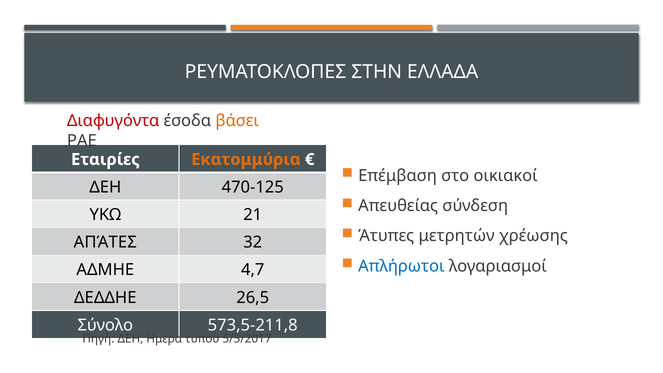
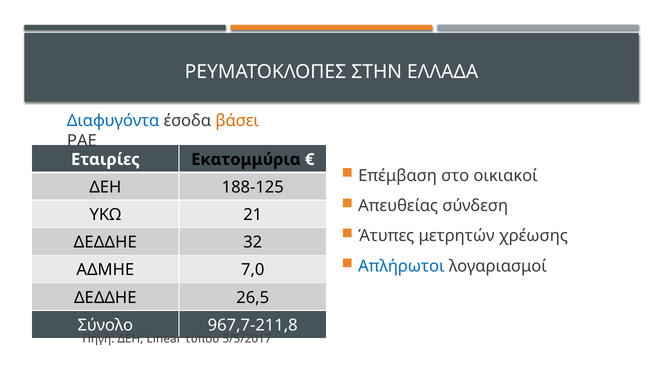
Διαφυγόντα colour: red -> blue
Εκατομμύρια colour: orange -> black
470-125: 470-125 -> 188-125
ΑΠΆΤΕΣ at (105, 242): ΑΠΆΤΕΣ -> ΔΕΔΔΗΕ
4,7: 4,7 -> 7,0
573,5-211,8: 573,5-211,8 -> 967,7-211,8
Ημέρα: Ημέρα -> Linear
